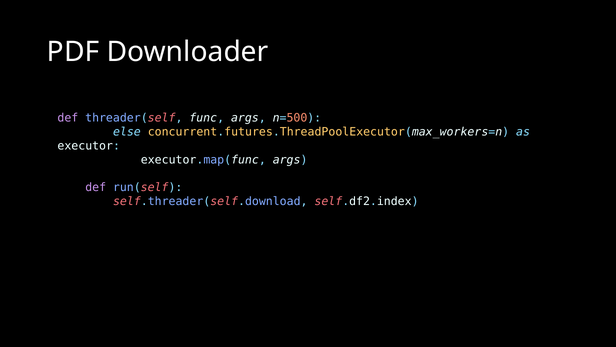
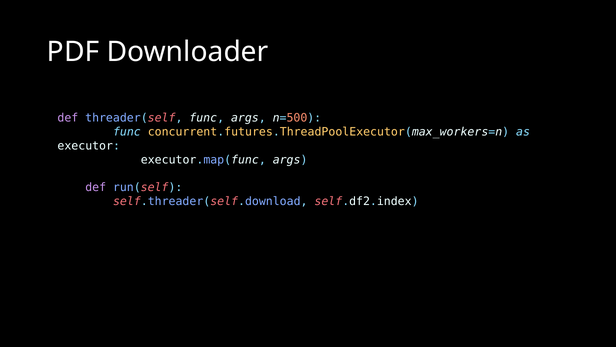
else at (127, 132): else -> func
